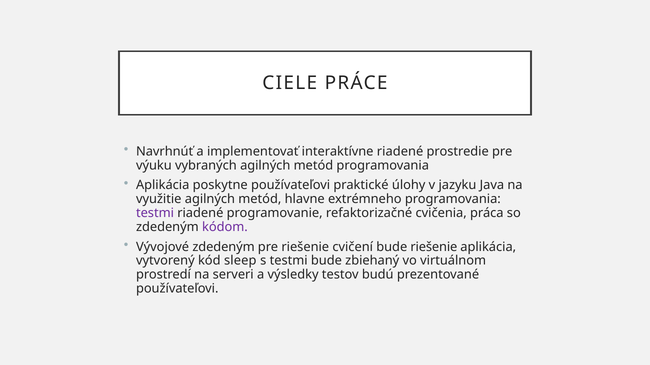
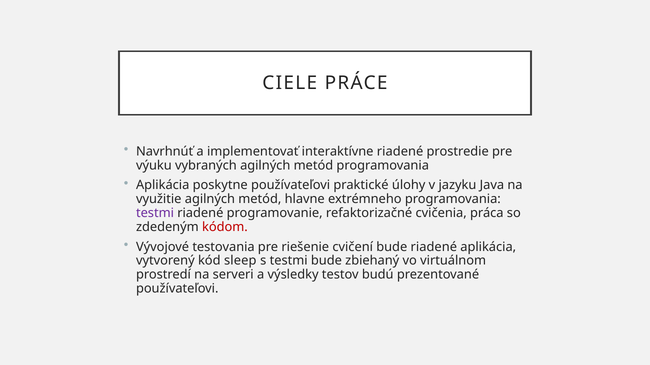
kódom colour: purple -> red
Vývojové zdedeným: zdedeným -> testovania
bude riešenie: riešenie -> riadené
